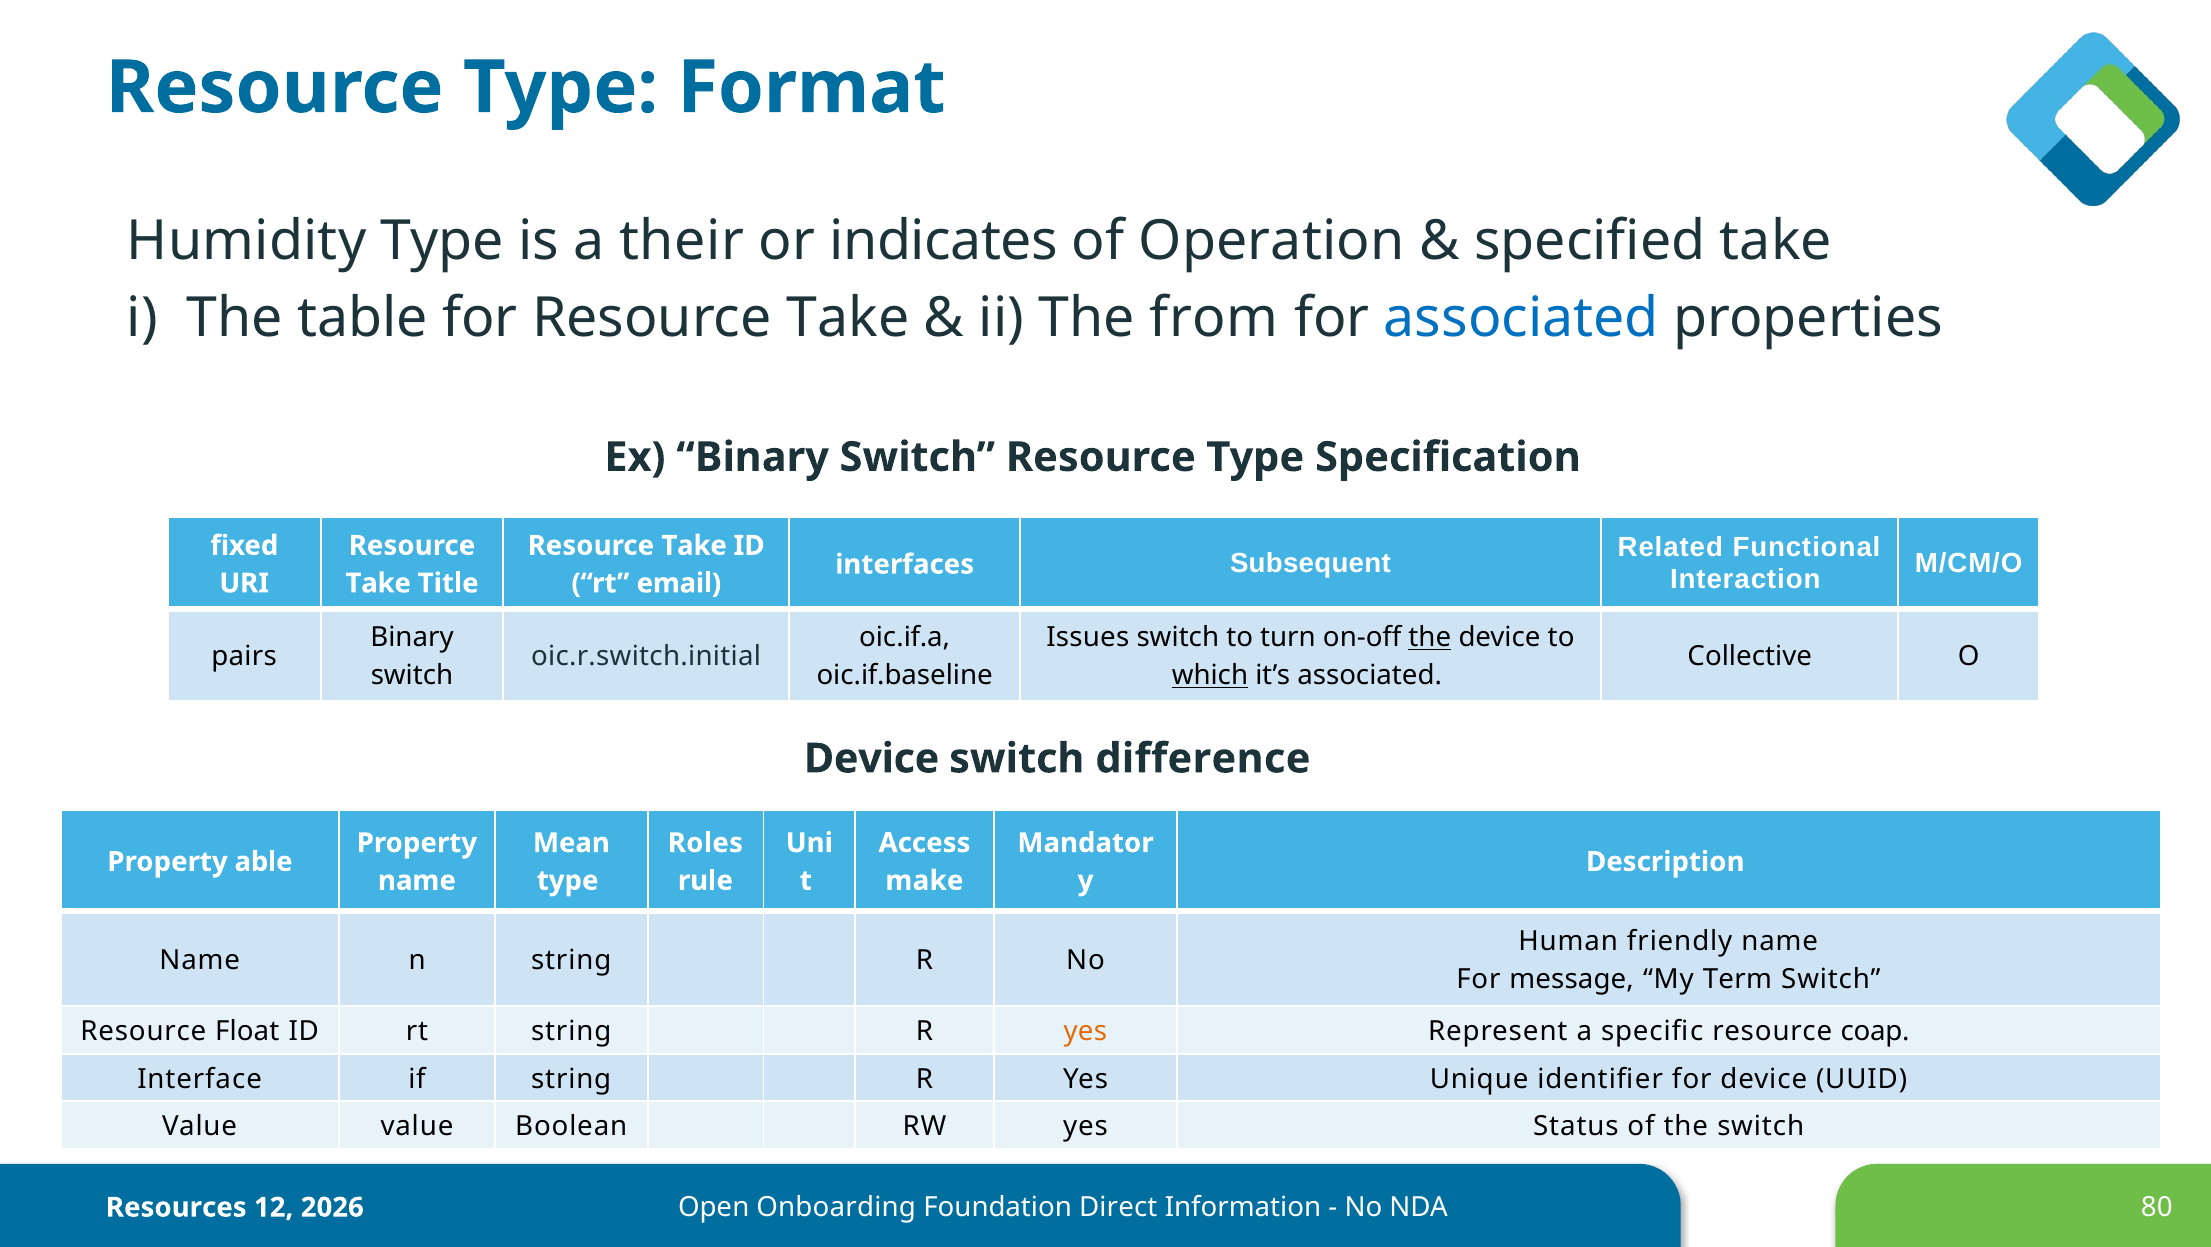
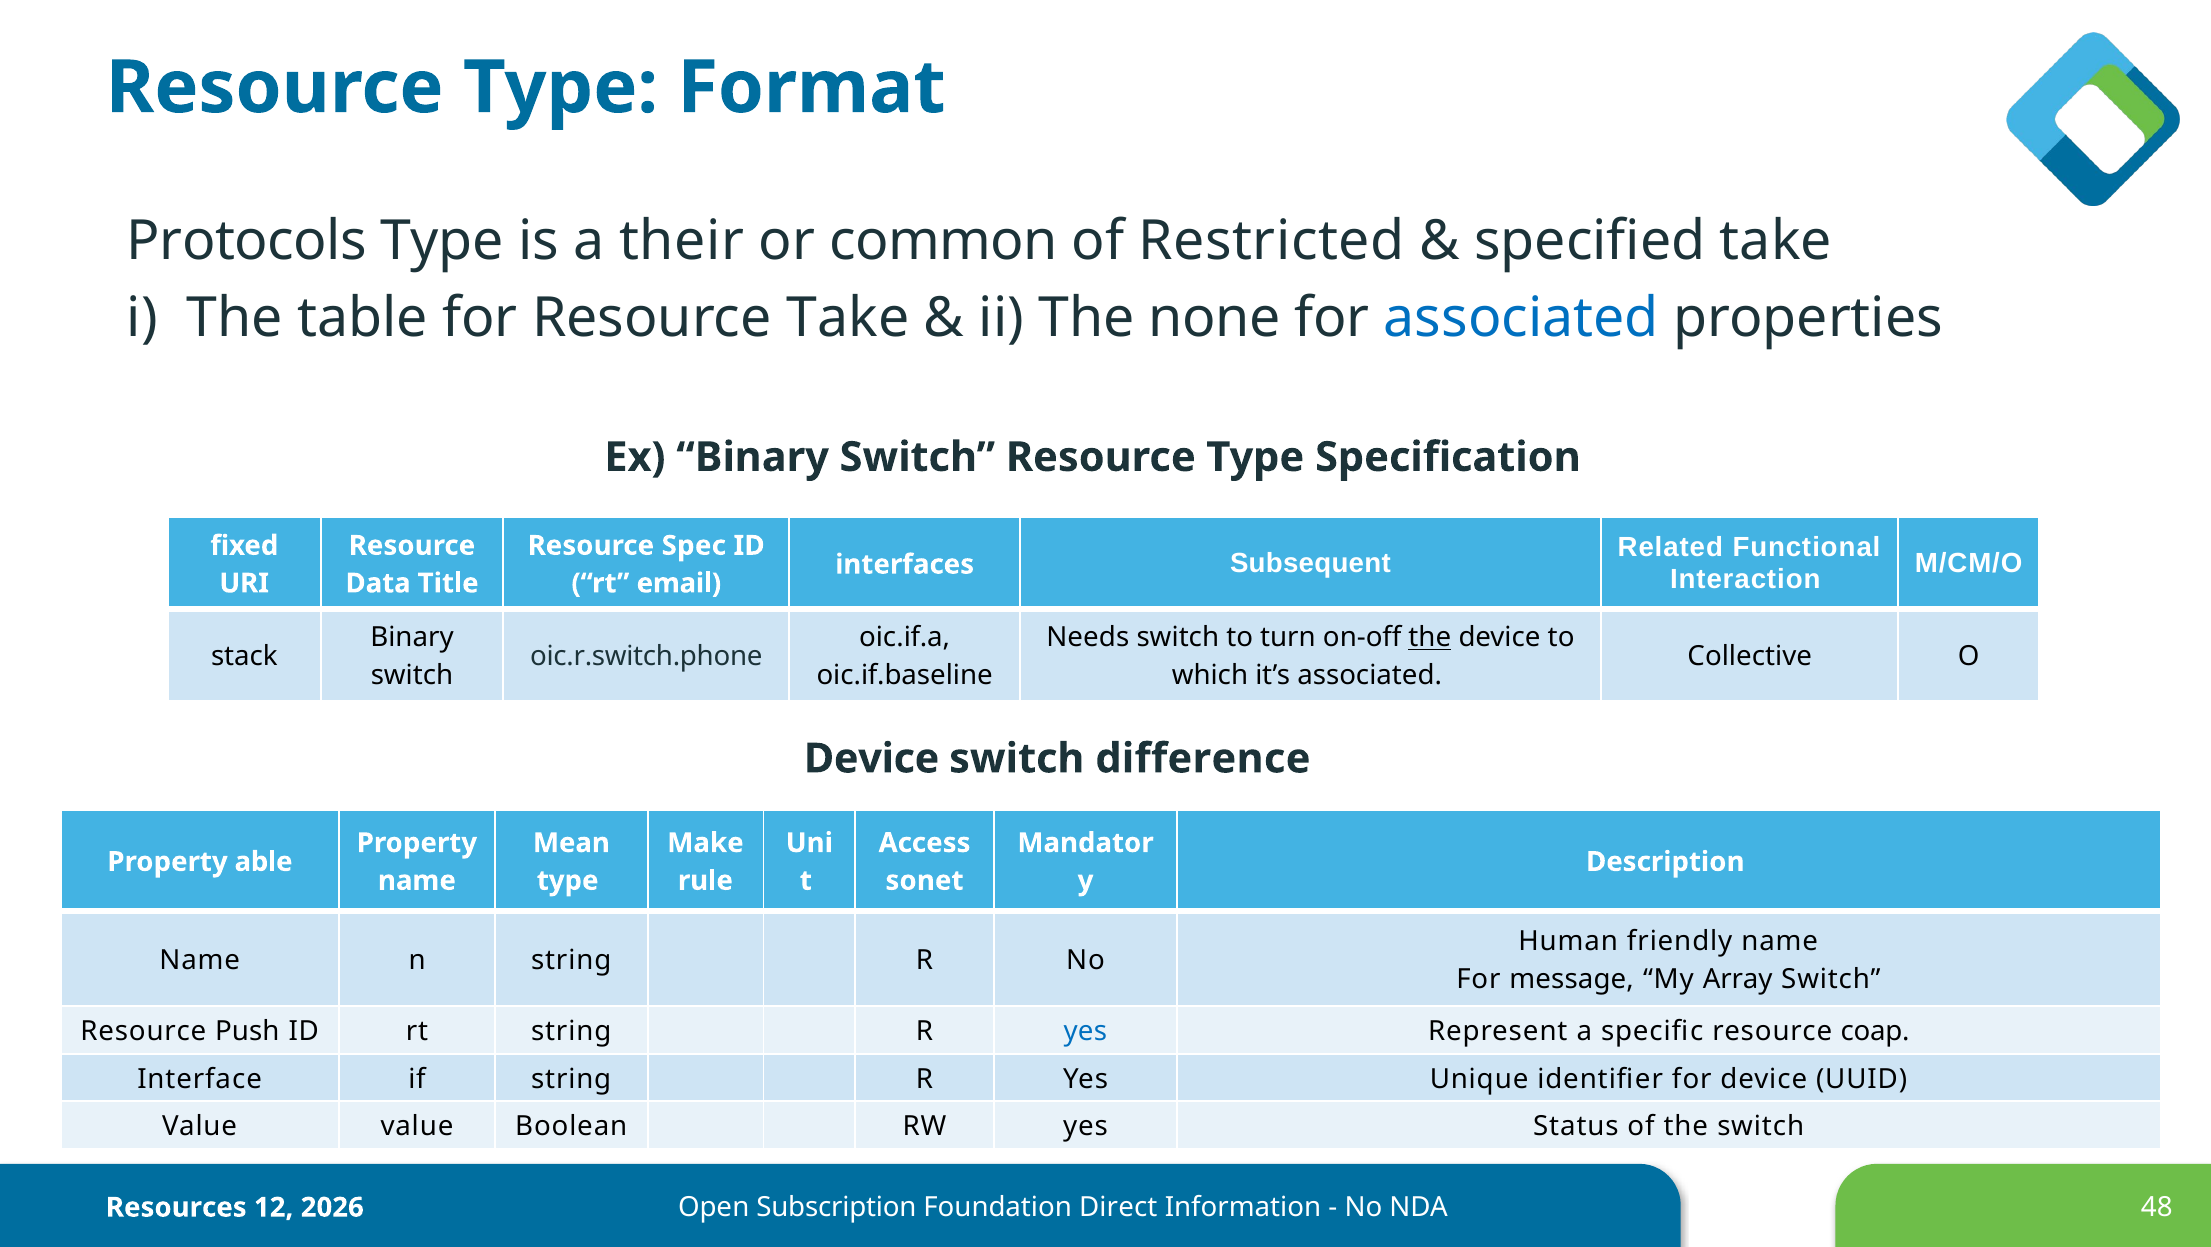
Humidity: Humidity -> Protocols
indicates: indicates -> common
Operation: Operation -> Restricted
from: from -> none
Take at (694, 546): Take -> Spec
Take at (378, 583): Take -> Data
Issues: Issues -> Needs
pairs: pairs -> stack
oic.r.switch.initial: oic.r.switch.initial -> oic.r.switch.phone
which underline: present -> none
Roles: Roles -> Make
make: make -> sonet
Term: Term -> Array
Float: Float -> Push
yes at (1085, 1031) colour: orange -> blue
Onboarding: Onboarding -> Subscription
80: 80 -> 48
